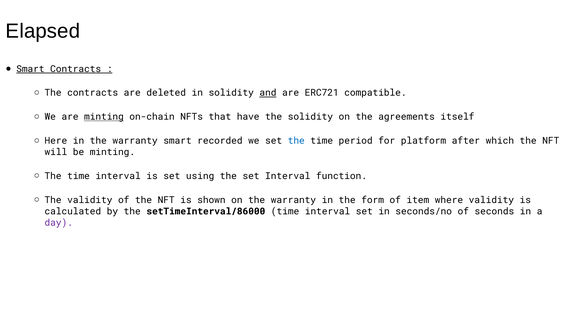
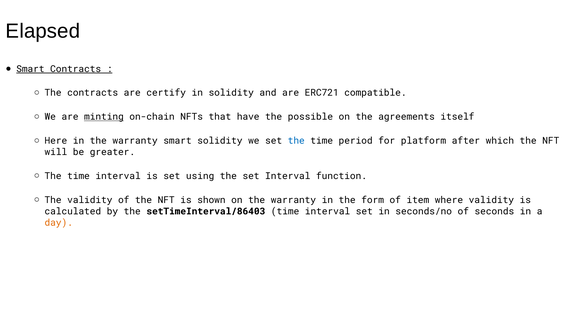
deleted: deleted -> certify
and underline: present -> none
the solidity: solidity -> possible
smart recorded: recorded -> solidity
be minting: minting -> greater
setTimeInterval/86000: setTimeInterval/86000 -> setTimeInterval/86403
day colour: purple -> orange
